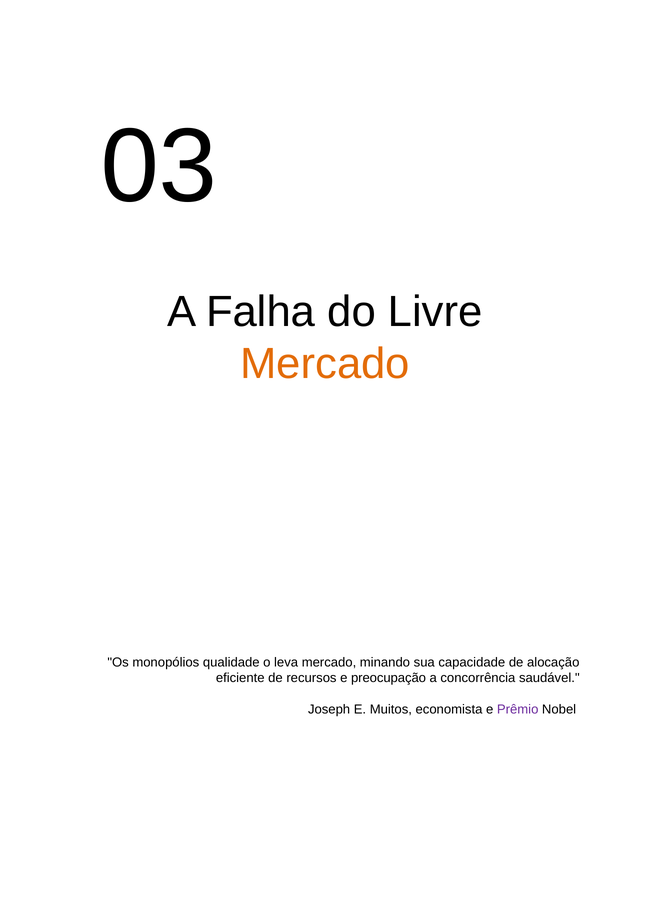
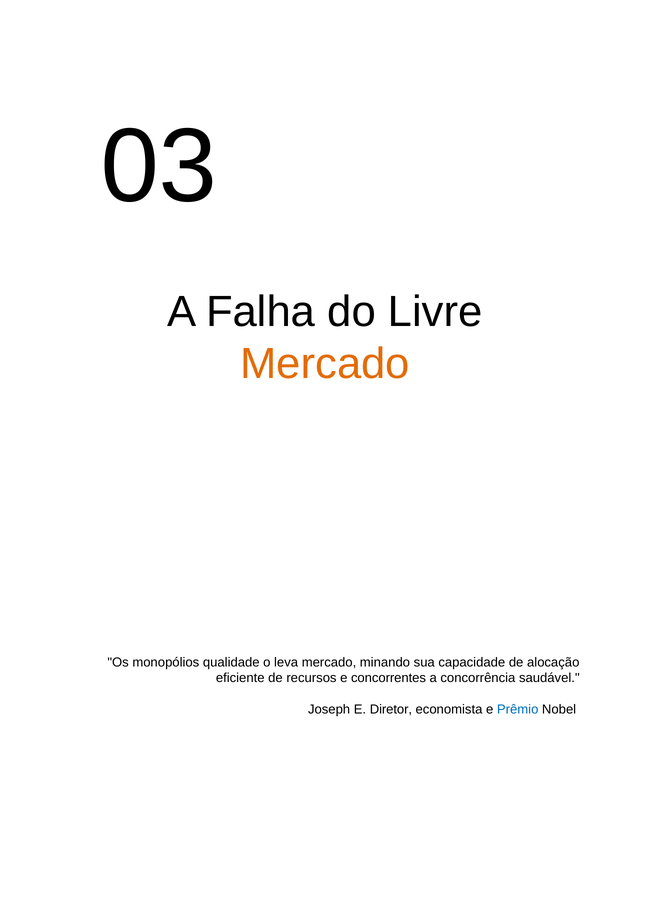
preocupação: preocupação -> concorrentes
Muitos: Muitos -> Diretor
Prêmio colour: purple -> blue
